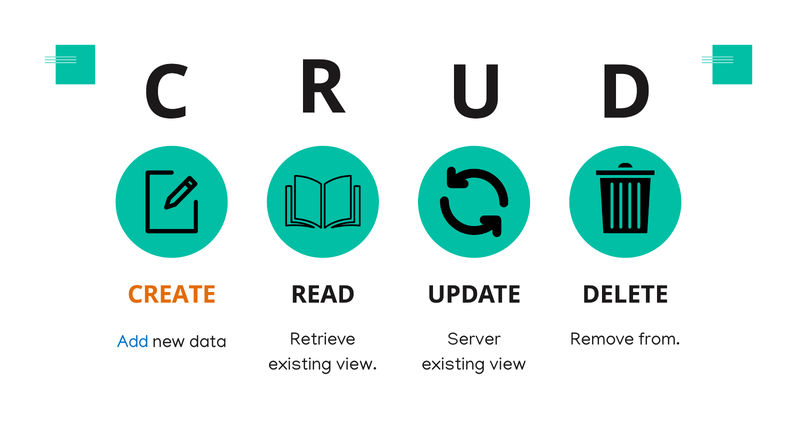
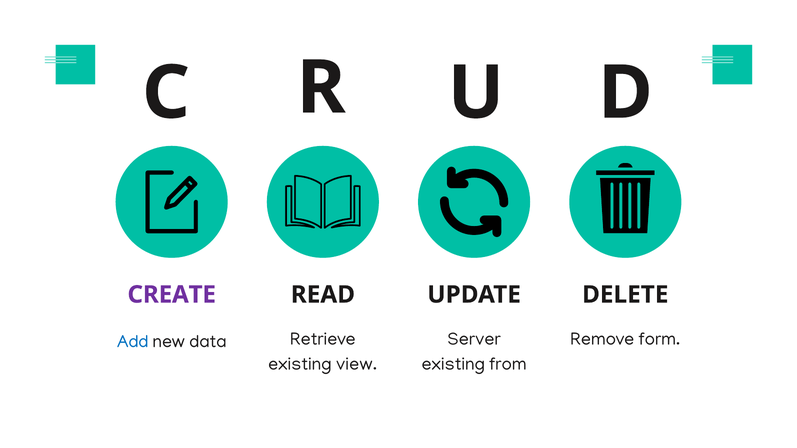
CREATE colour: orange -> purple
from: from -> form
view at (508, 364): view -> from
